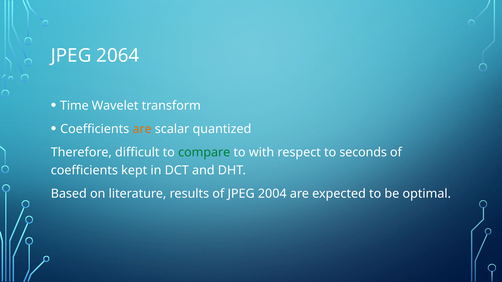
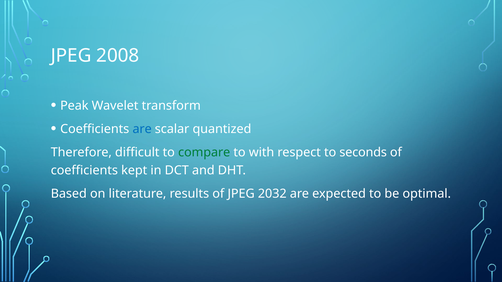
2064: 2064 -> 2008
Time: Time -> Peak
are at (142, 129) colour: orange -> blue
2004: 2004 -> 2032
